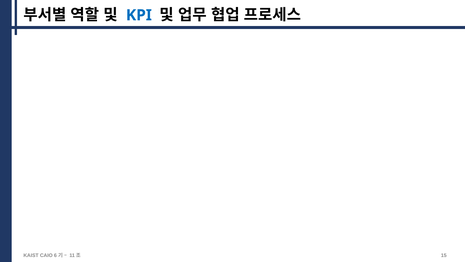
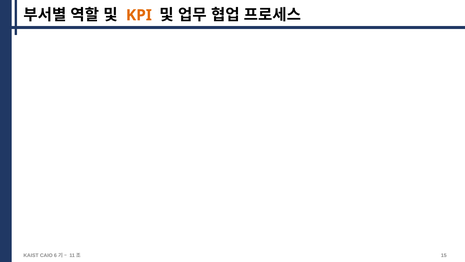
KPI colour: blue -> orange
